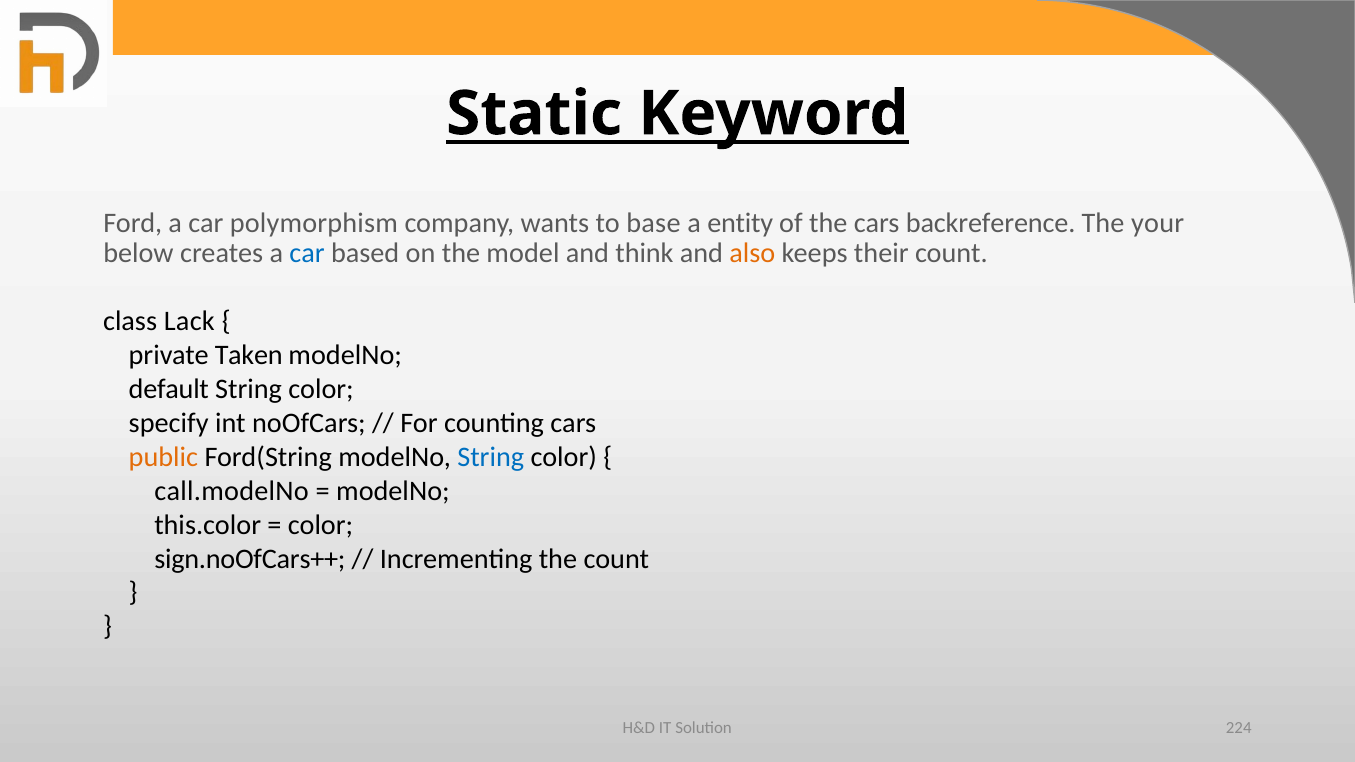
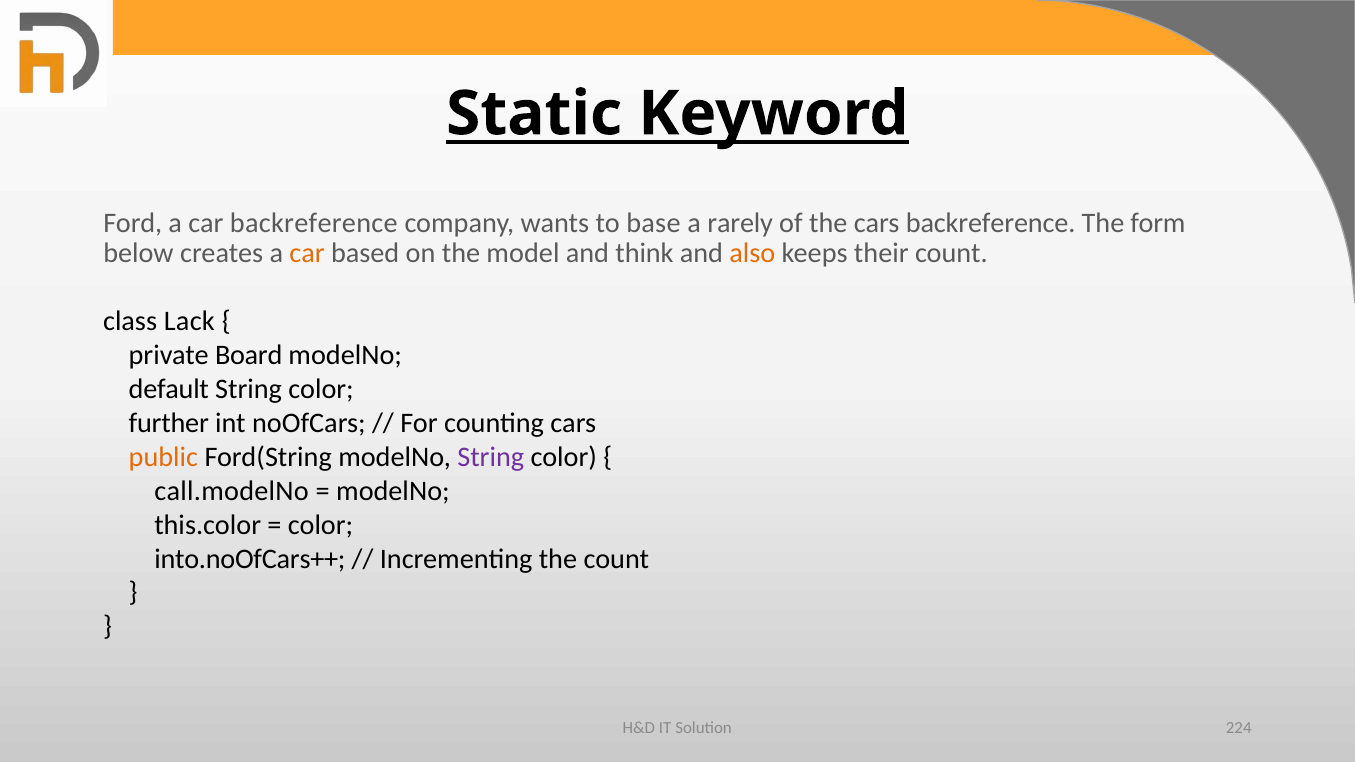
car polymorphism: polymorphism -> backreference
entity: entity -> rarely
your: your -> form
car at (307, 254) colour: blue -> orange
Taken: Taken -> Board
specify: specify -> further
String at (491, 457) colour: blue -> purple
sign.noOfCars++: sign.noOfCars++ -> into.noOfCars++
